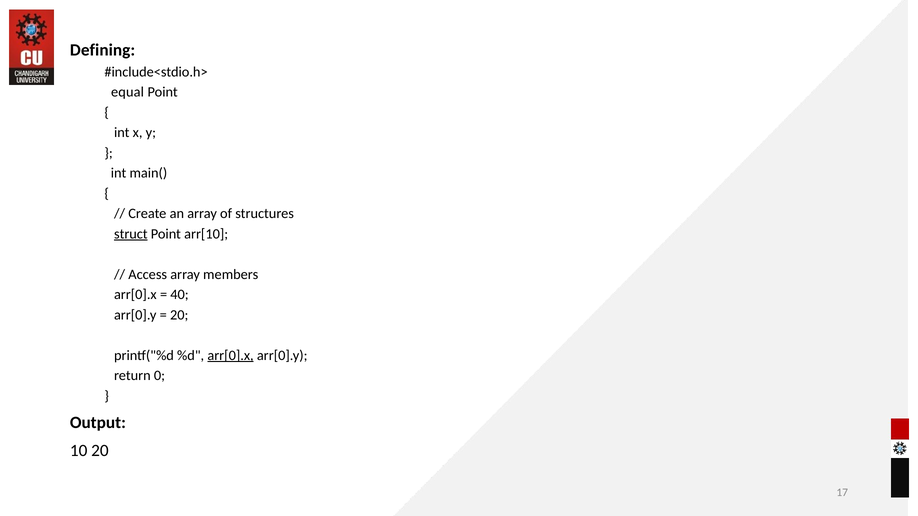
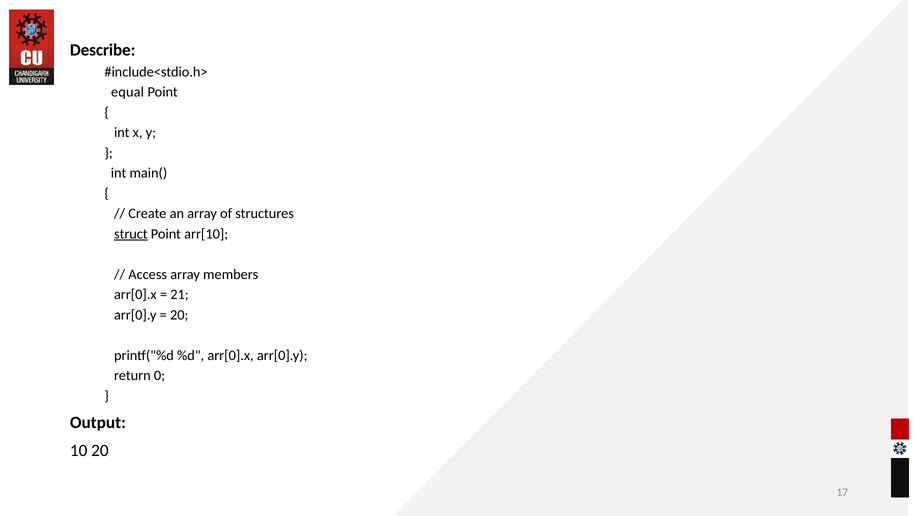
Defining: Defining -> Describe
40: 40 -> 21
arr[0].x at (231, 356) underline: present -> none
